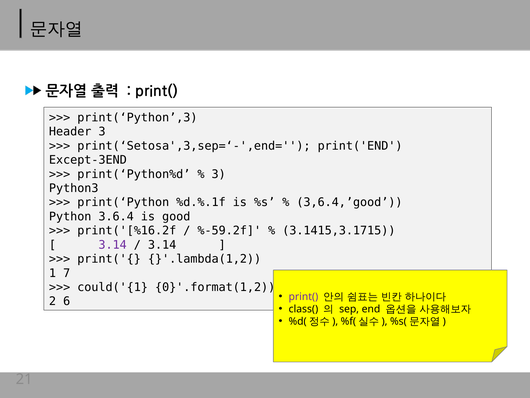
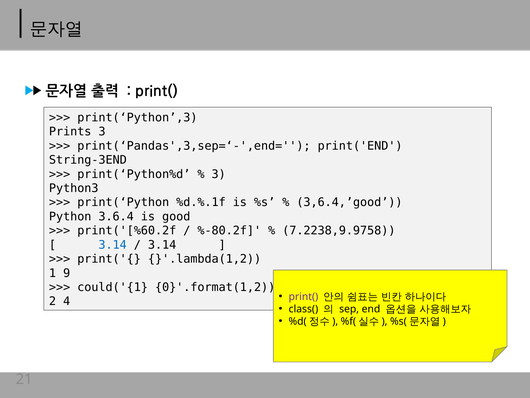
Header: Header -> Prints
print(‘Setosa',3,sep=‘-',end=: print(‘Setosa',3,sep=‘-',end= -> print(‘Pandas',3,sep=‘-',end=
Except-3END: Except-3END -> String-3END
print('[%16.2f: print('[%16.2f -> print('[%60.2f
%-59.2f: %-59.2f -> %-80.2f
3.1415,3.1715: 3.1415,3.1715 -> 7.2238,9.9758
3.14 at (113, 245) colour: purple -> blue
7: 7 -> 9
6: 6 -> 4
